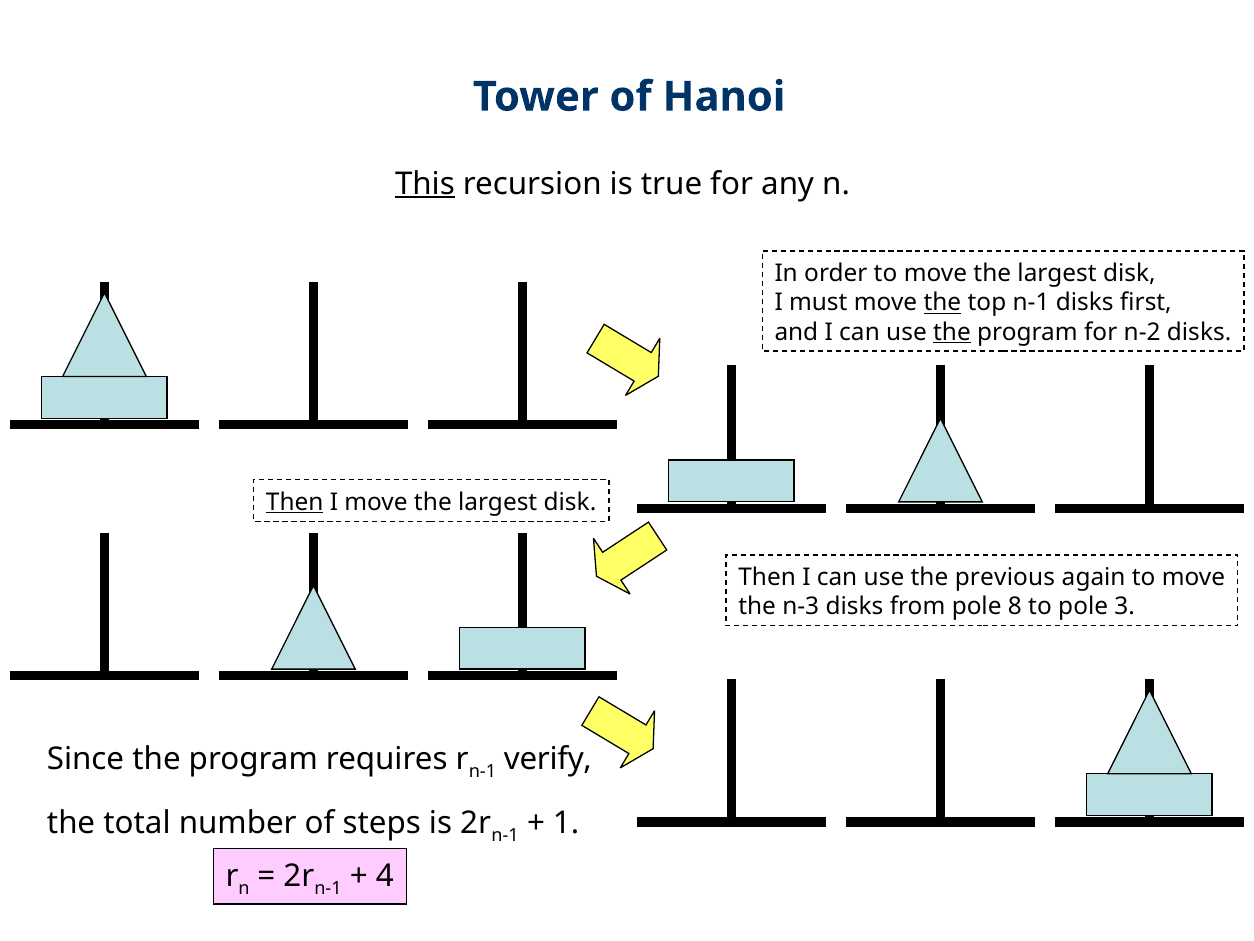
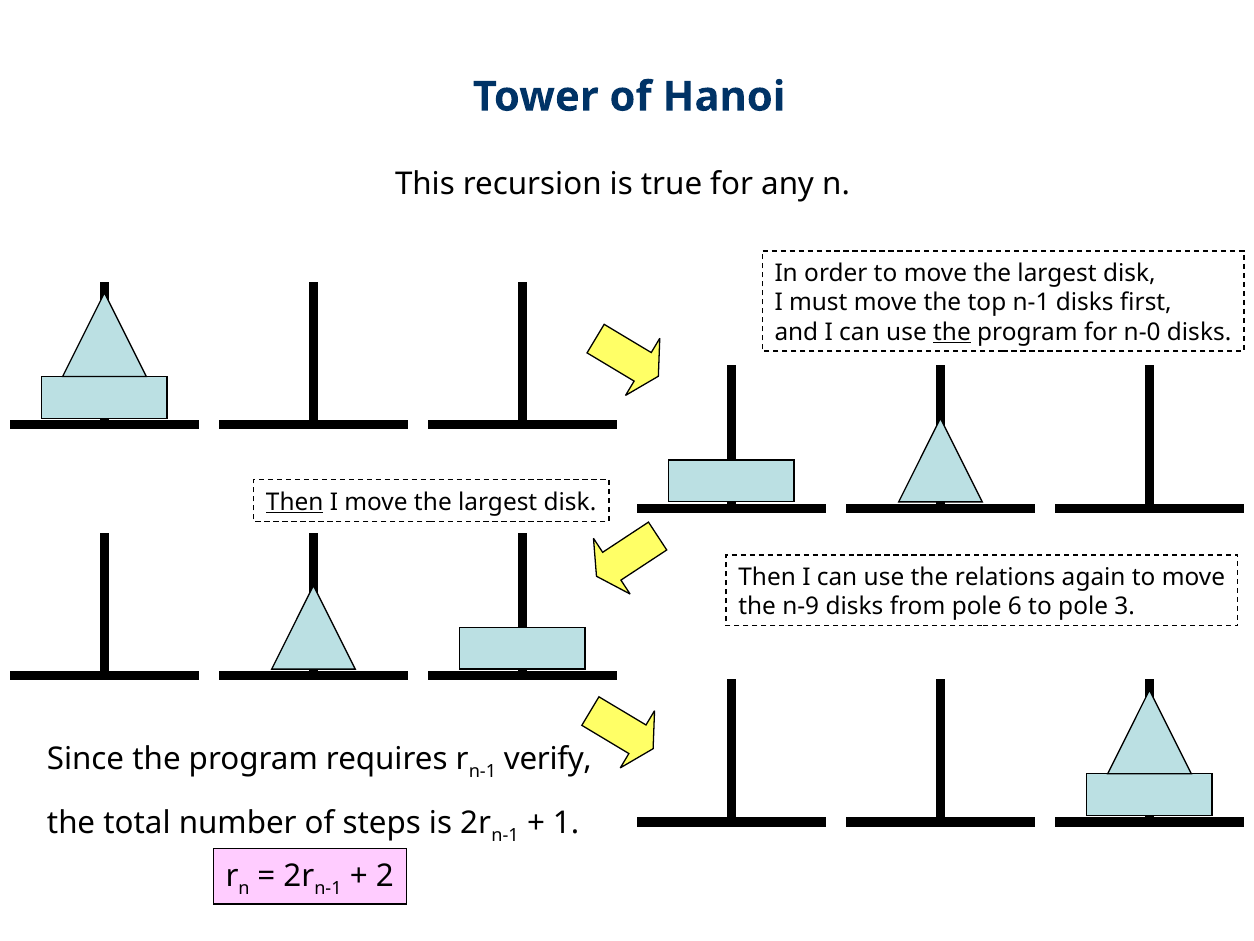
This underline: present -> none
the at (942, 303) underline: present -> none
n-2: n-2 -> n-0
previous: previous -> relations
n-3: n-3 -> n-9
8: 8 -> 6
4: 4 -> 2
